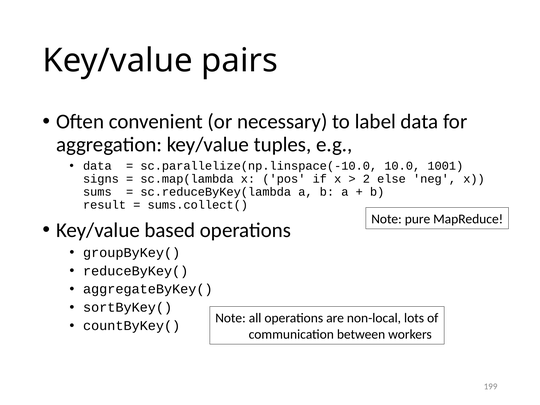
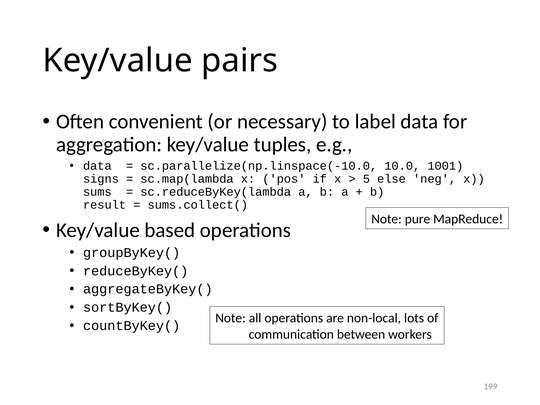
2: 2 -> 5
